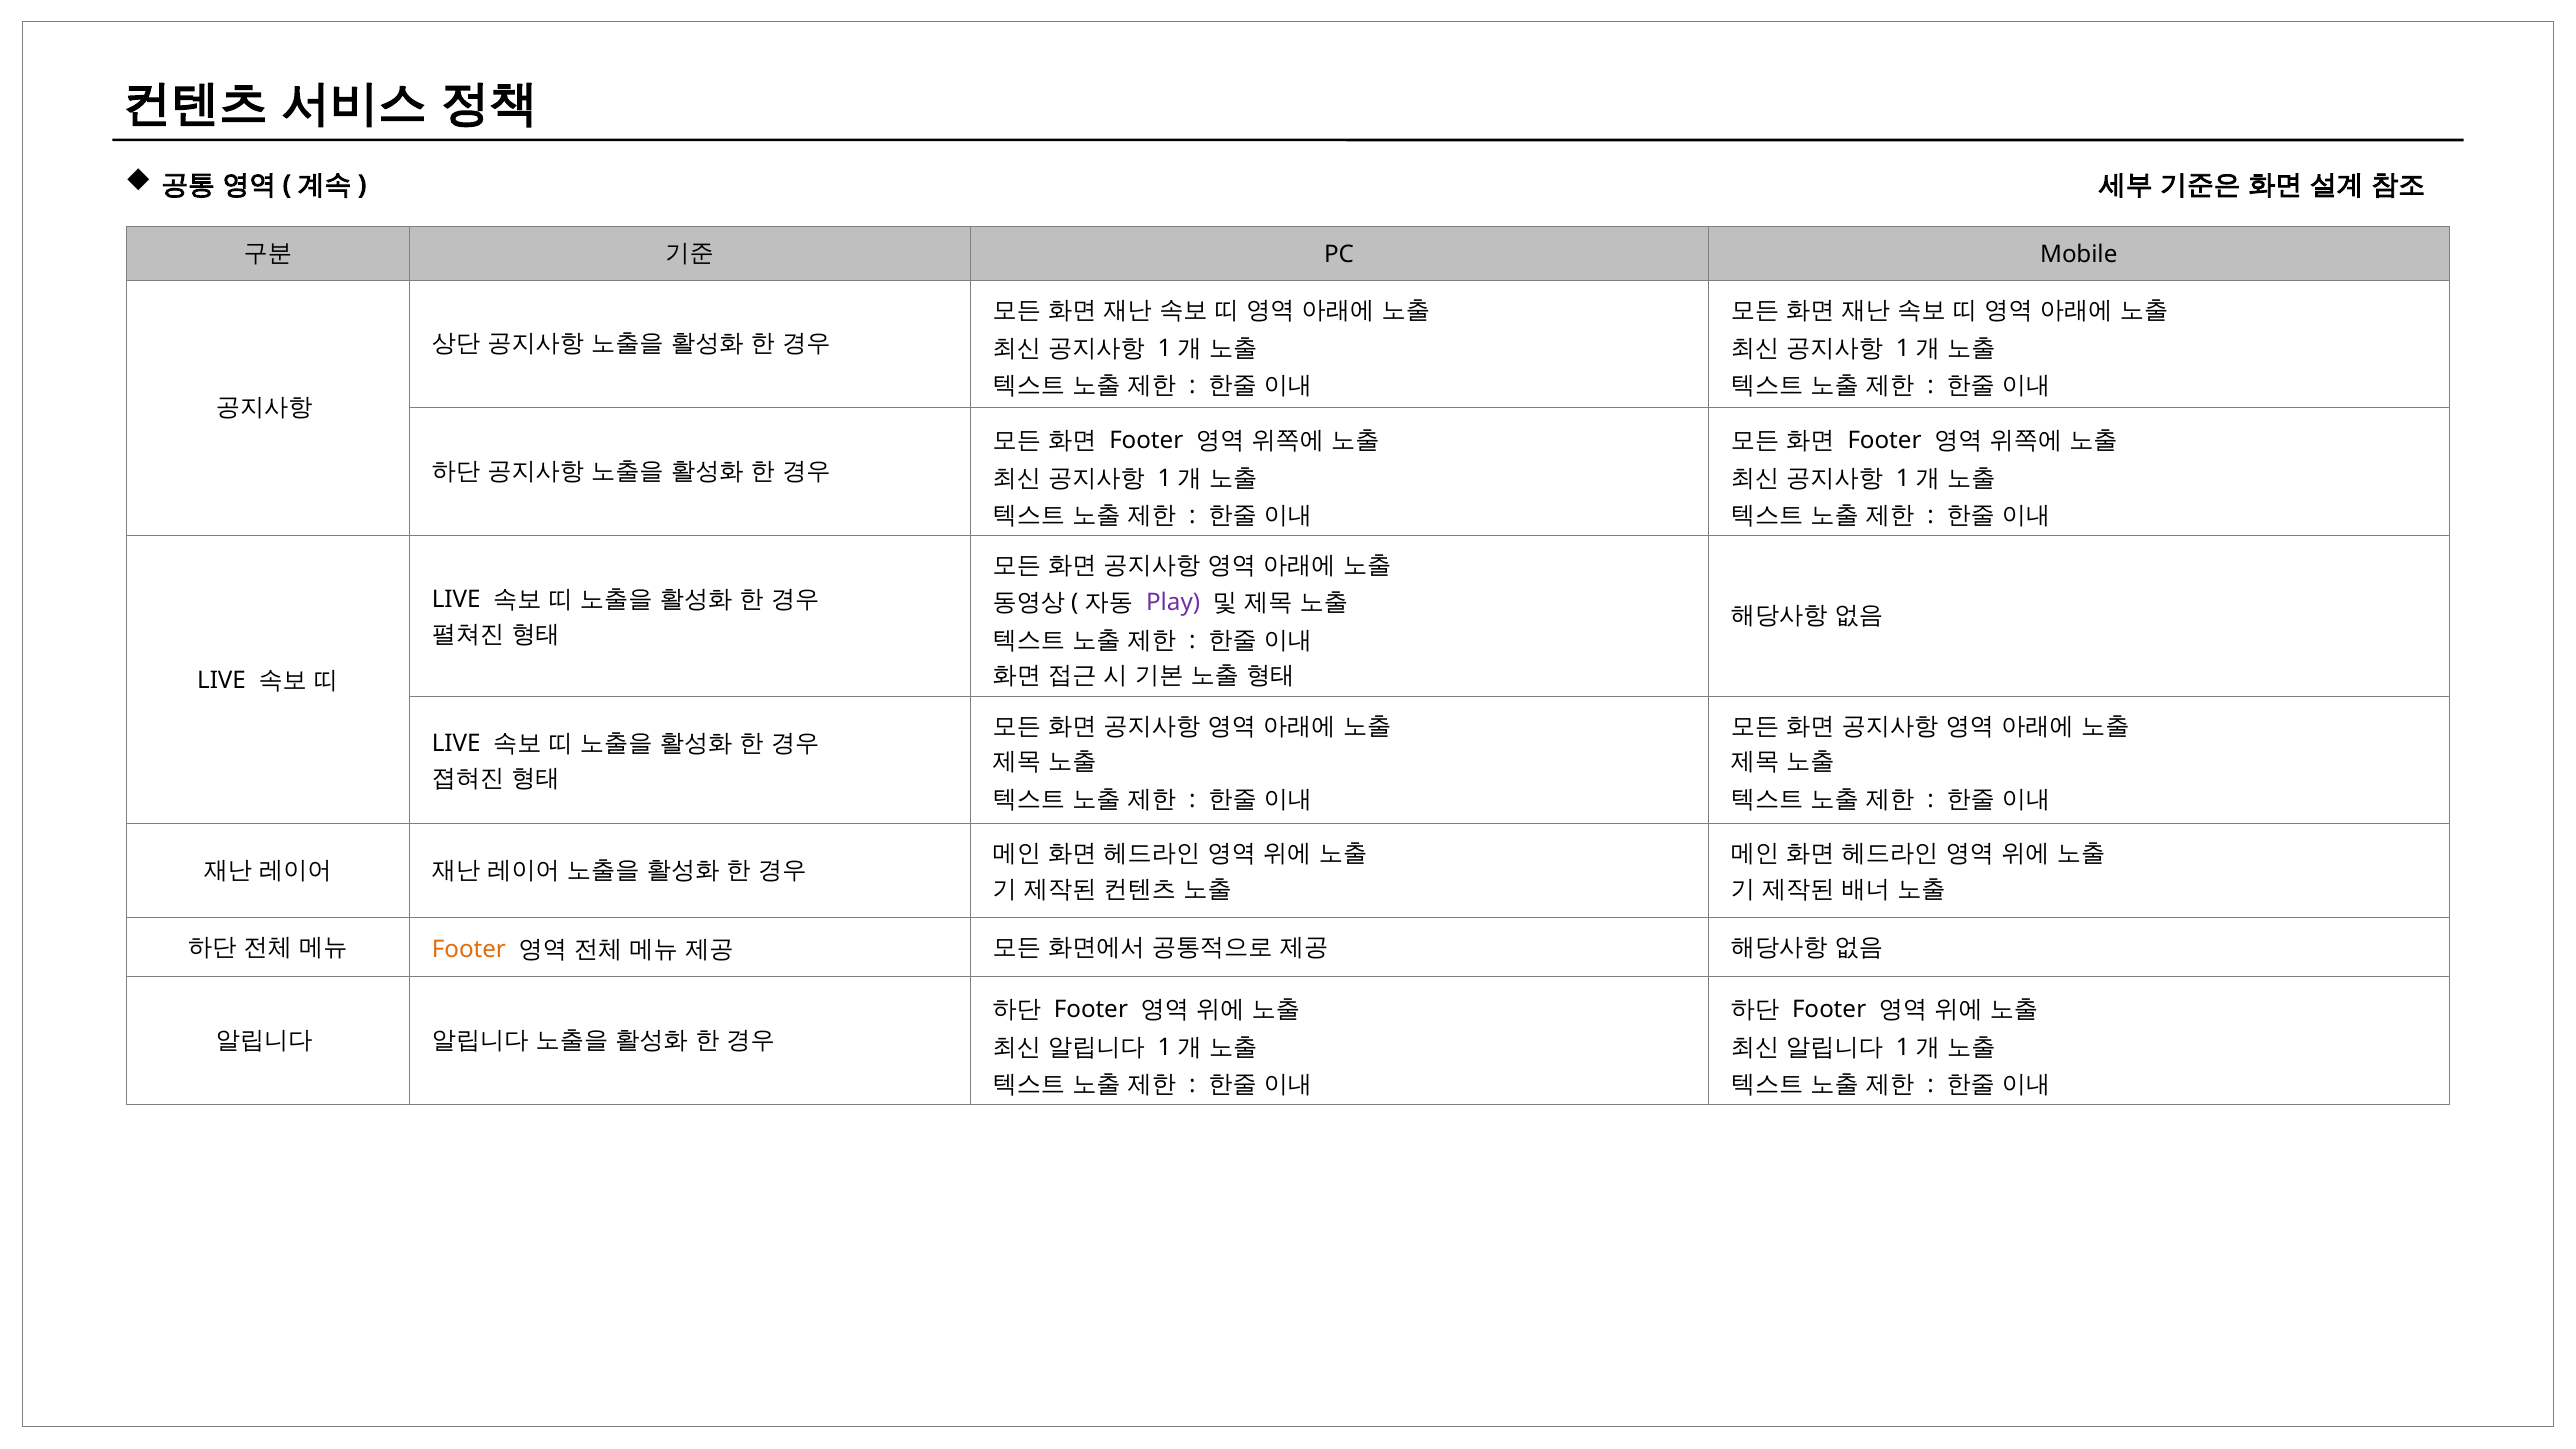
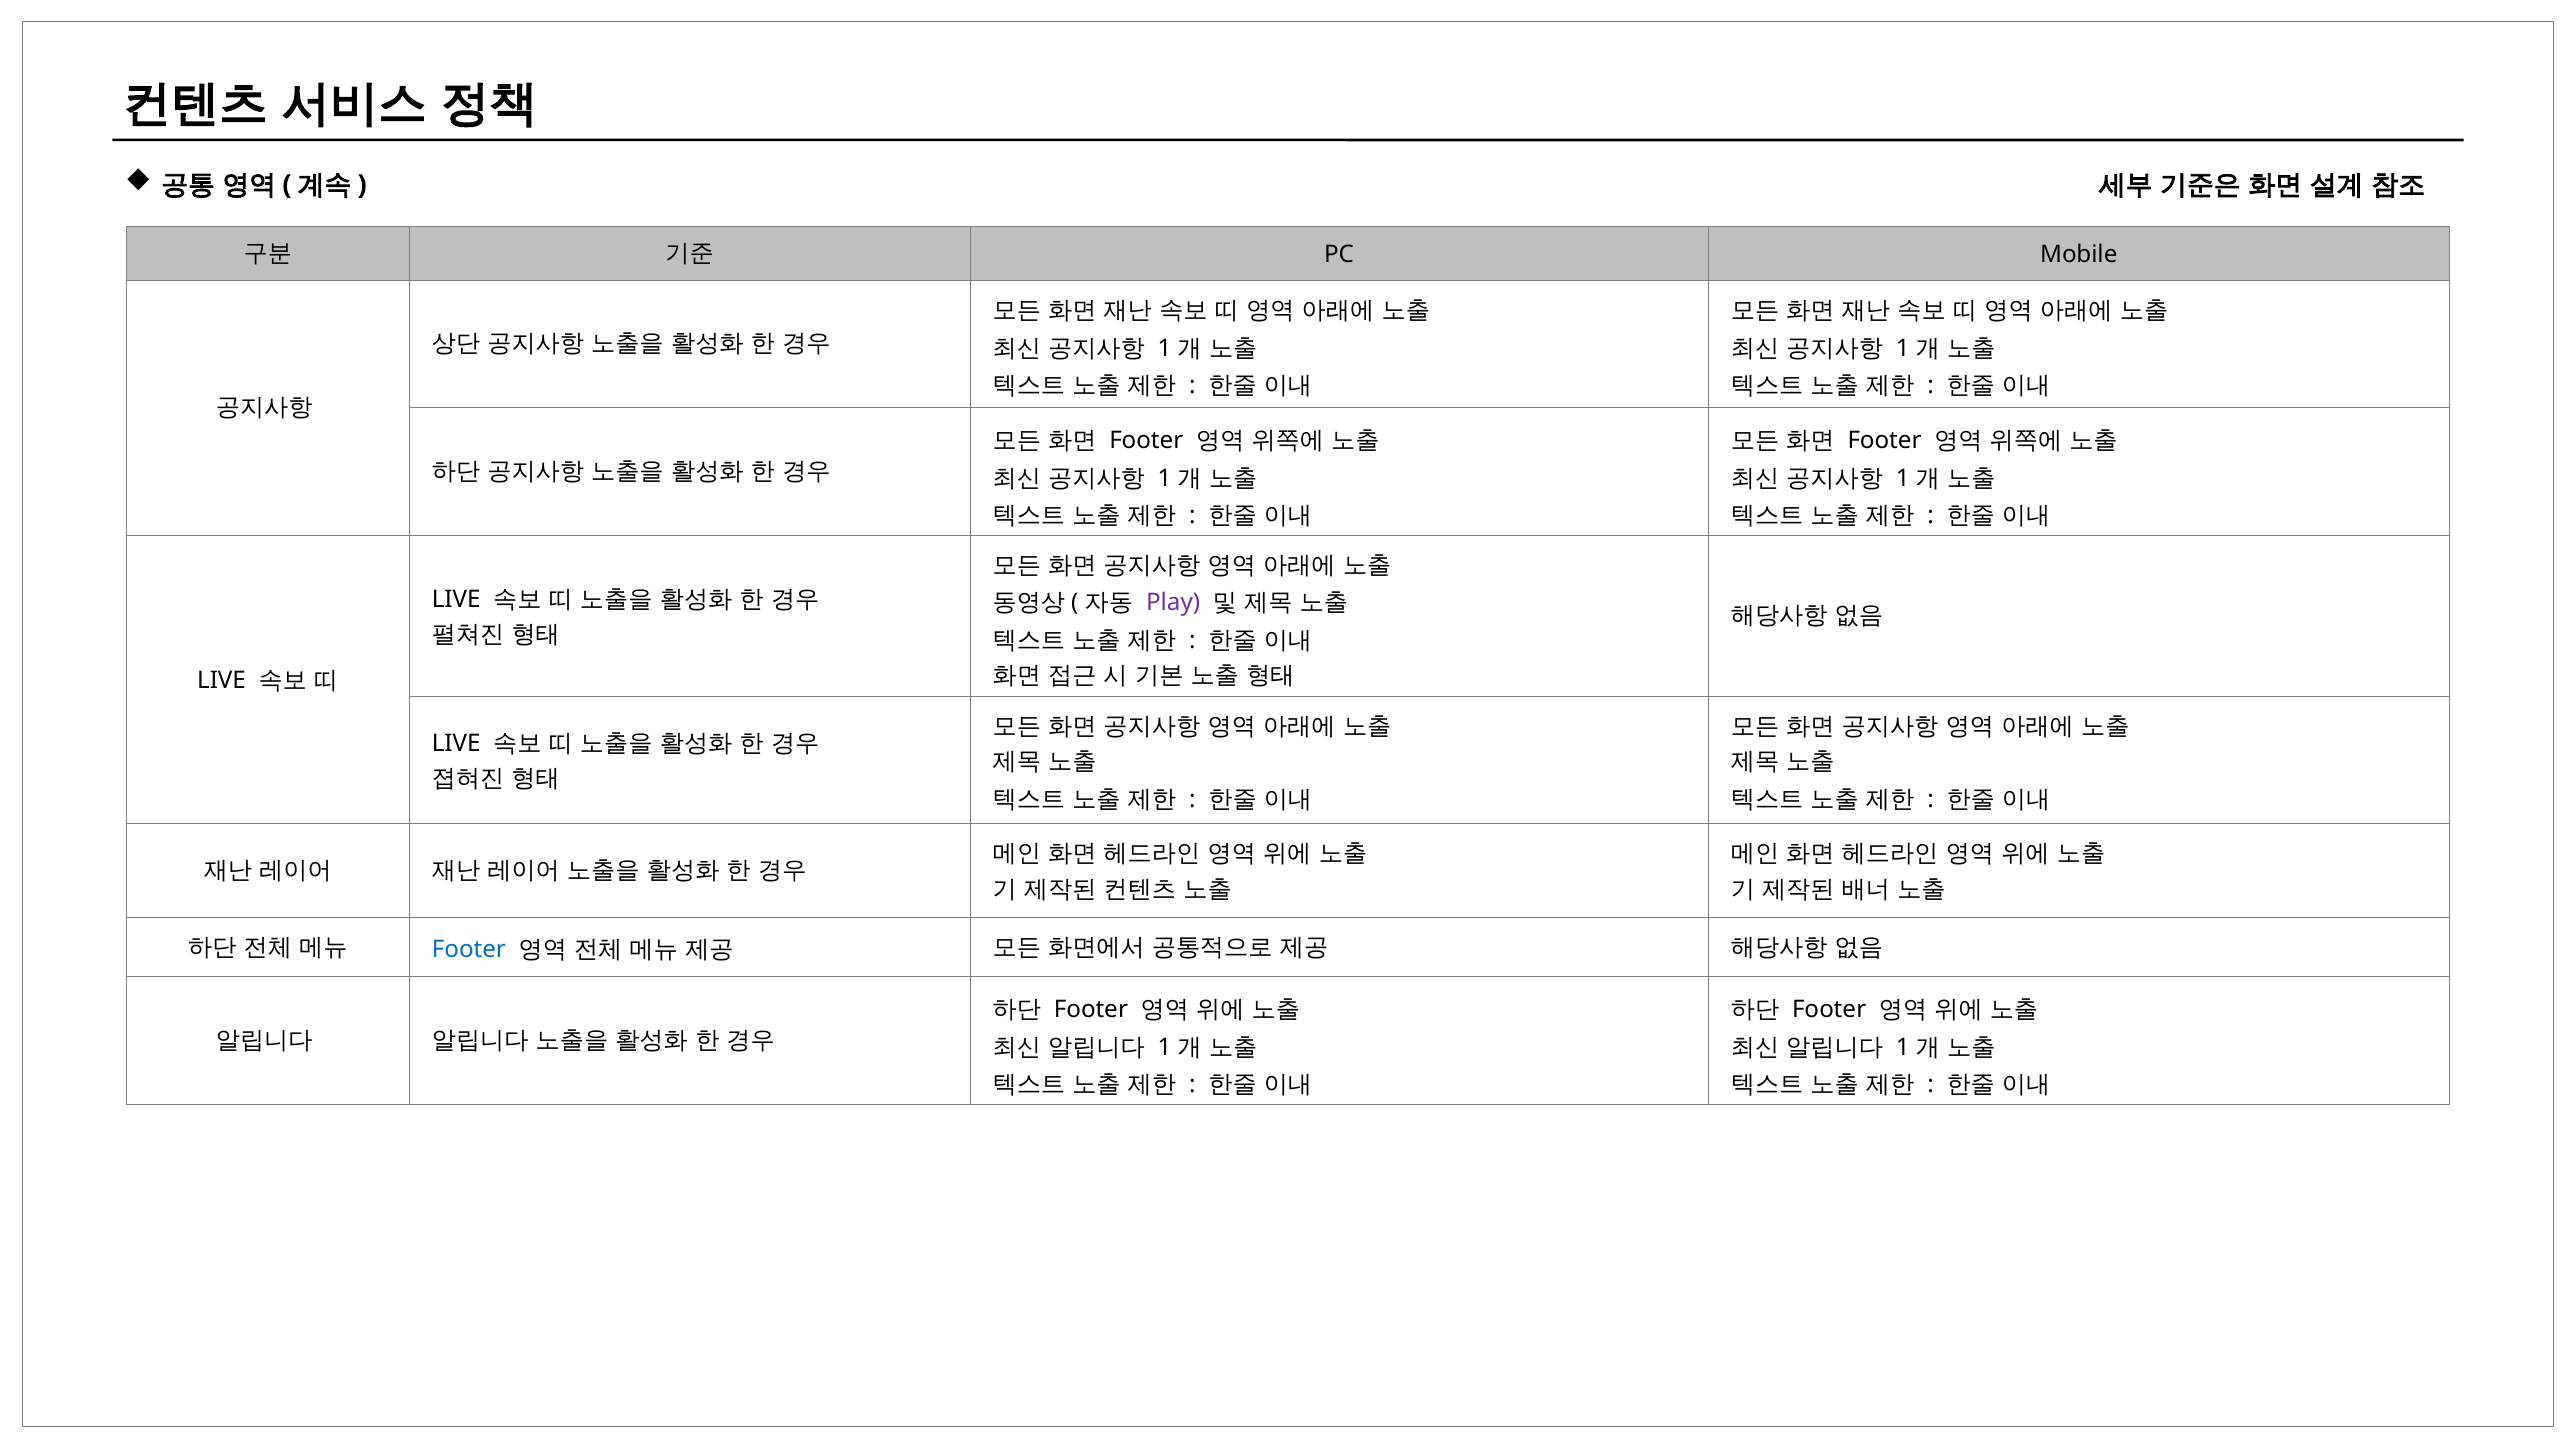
Footer at (469, 950) colour: orange -> blue
